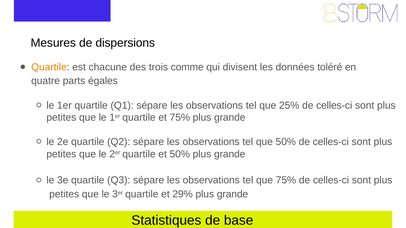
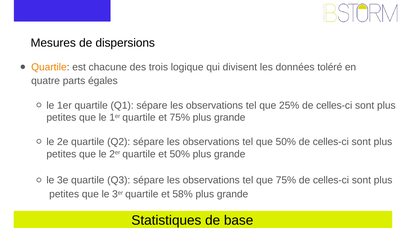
comme: comme -> logique
29%: 29% -> 58%
